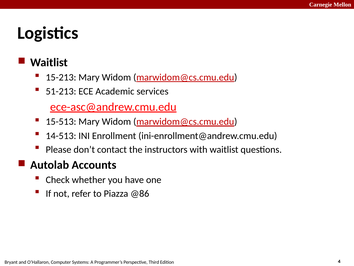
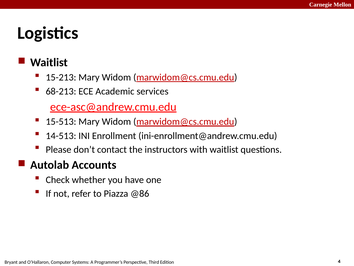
51-213: 51-213 -> 68-213
